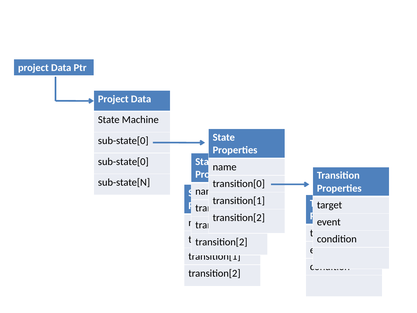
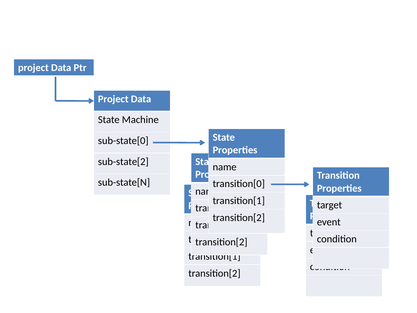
sub-state[0 at (123, 161): sub-state[0 -> sub-state[2
